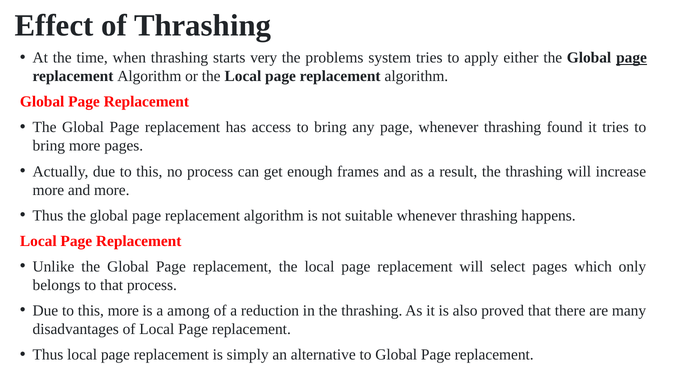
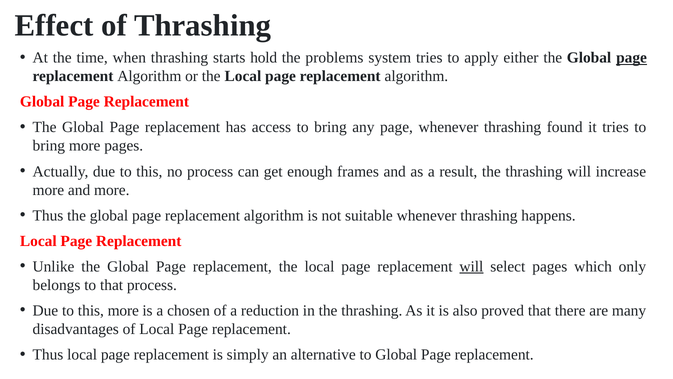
very: very -> hold
will at (471, 266) underline: none -> present
among: among -> chosen
